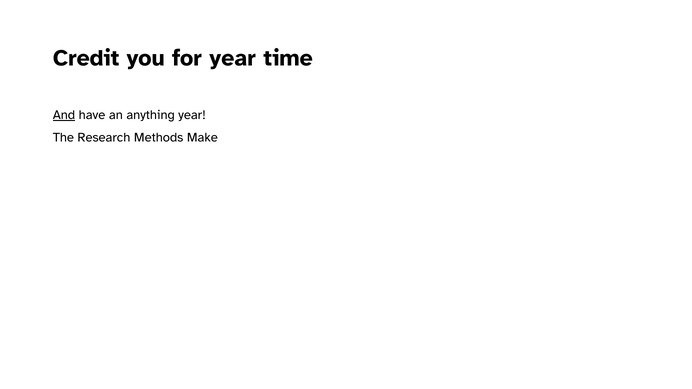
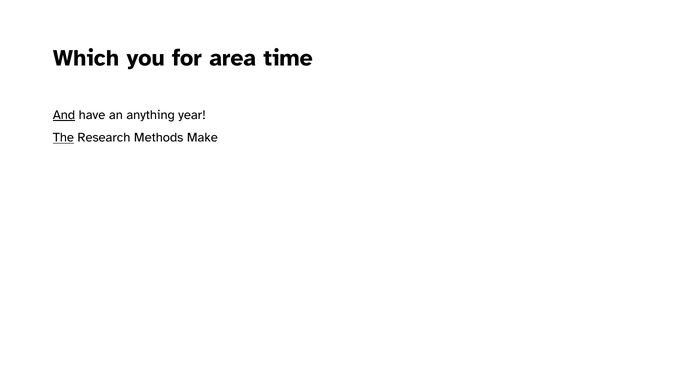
Credit: Credit -> Which
for year: year -> area
The underline: none -> present
